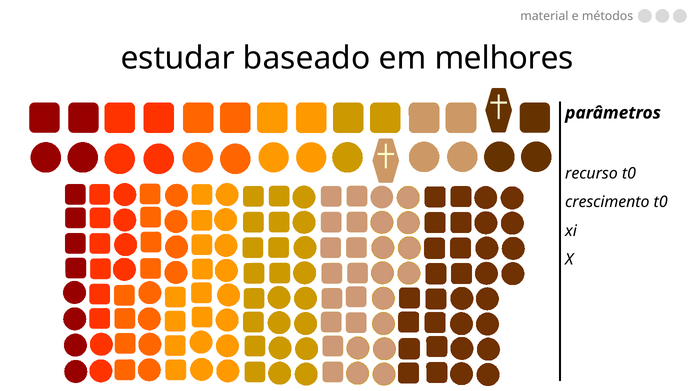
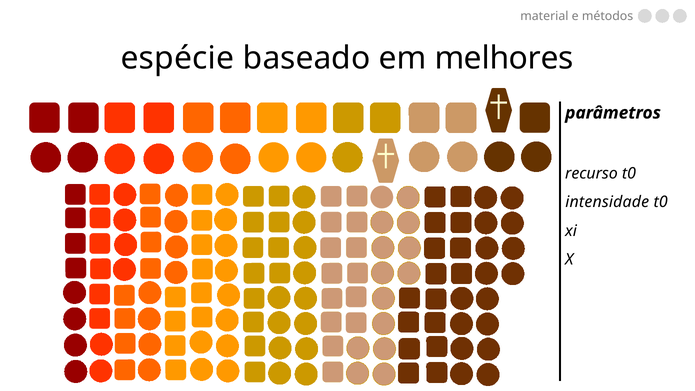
estudar: estudar -> espécie
crescimento: crescimento -> intensidade
